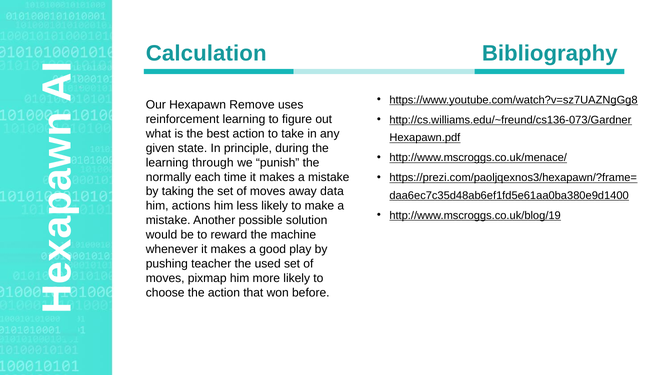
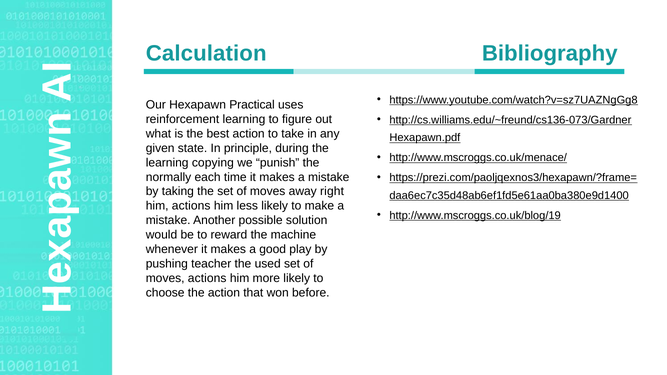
Remove: Remove -> Practical
through: through -> copying
data: data -> right
moves pixmap: pixmap -> actions
